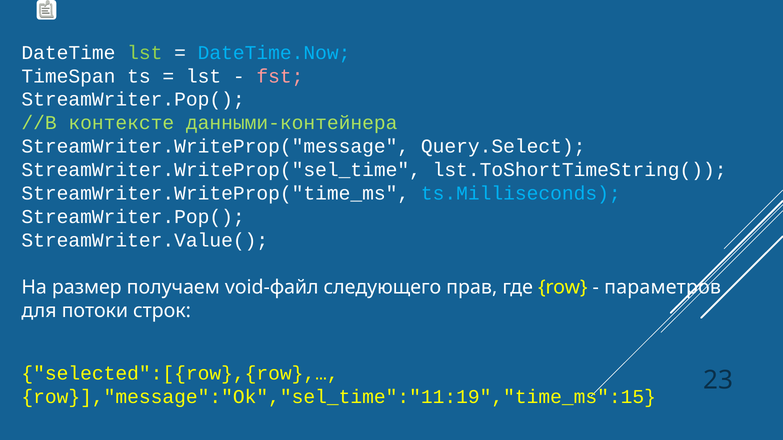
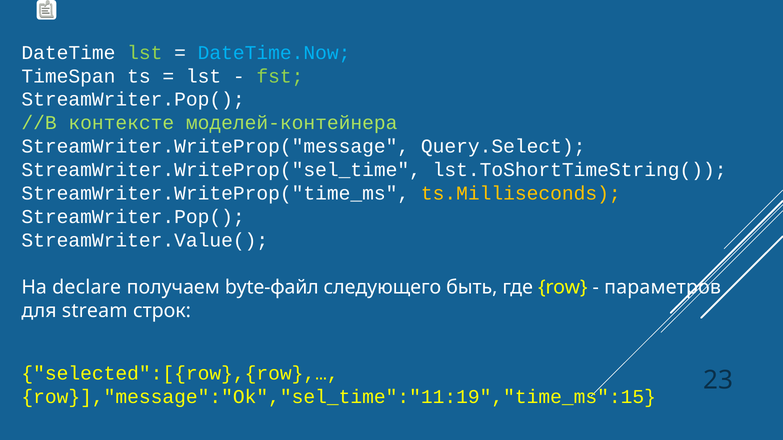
fst colour: pink -> light green
данными-контейнера: данными-контейнера -> моделей-контейнера
ts.Milliseconds colour: light blue -> yellow
размер: размер -> declare
void-файл: void-файл -> byte-файл
прав: прав -> быть
потоки: потоки -> stream
